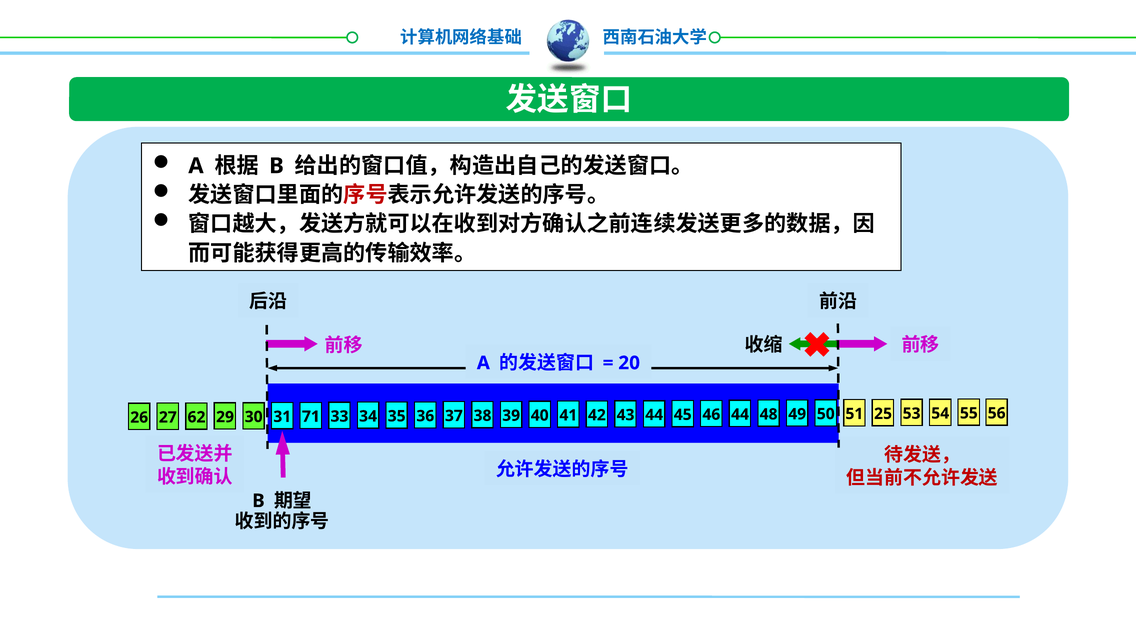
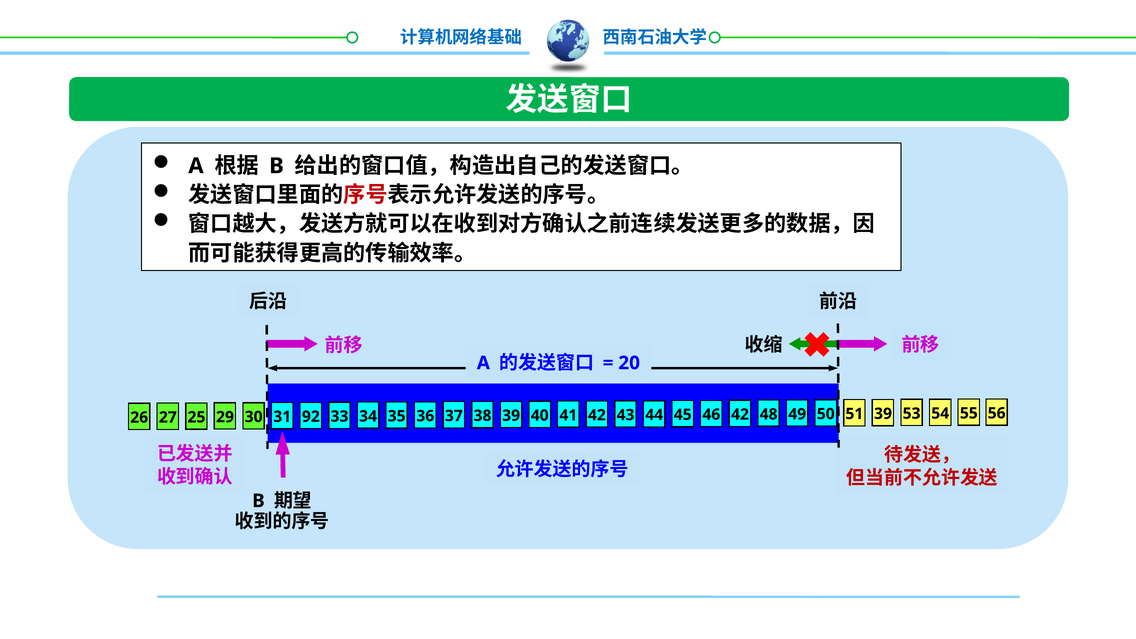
62: 62 -> 25
71: 71 -> 92
46 44: 44 -> 42
51 25: 25 -> 39
